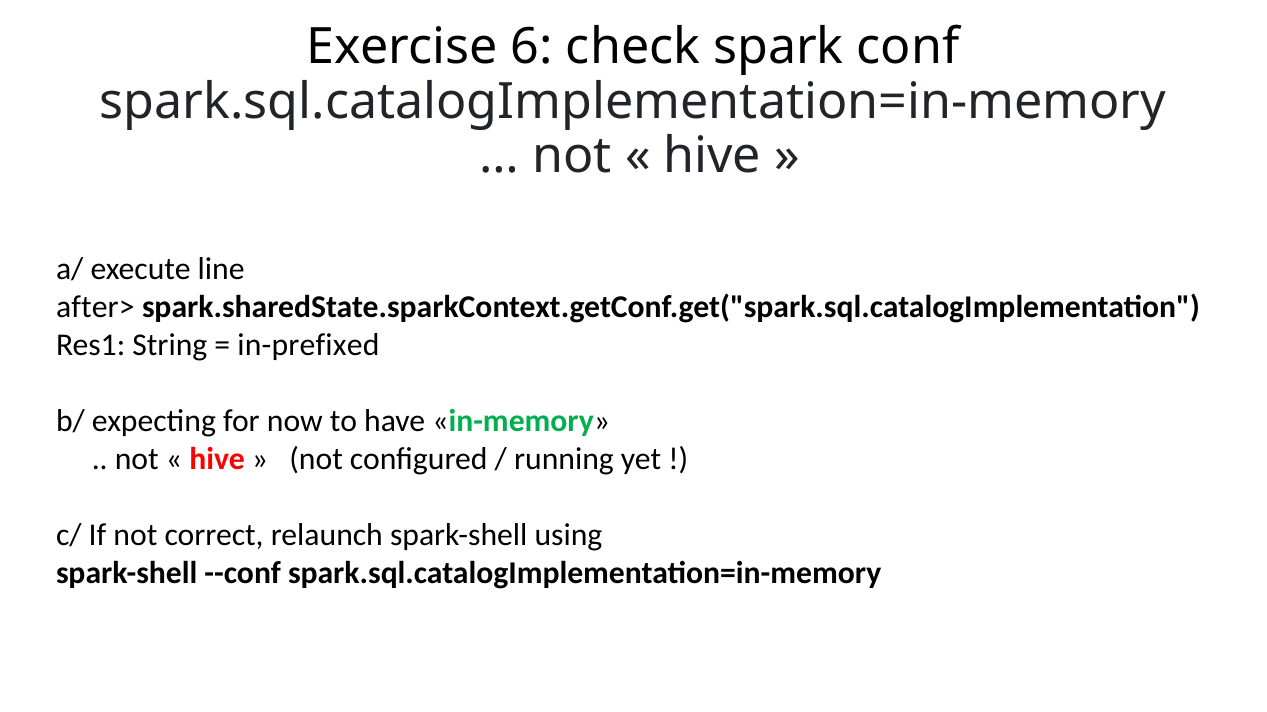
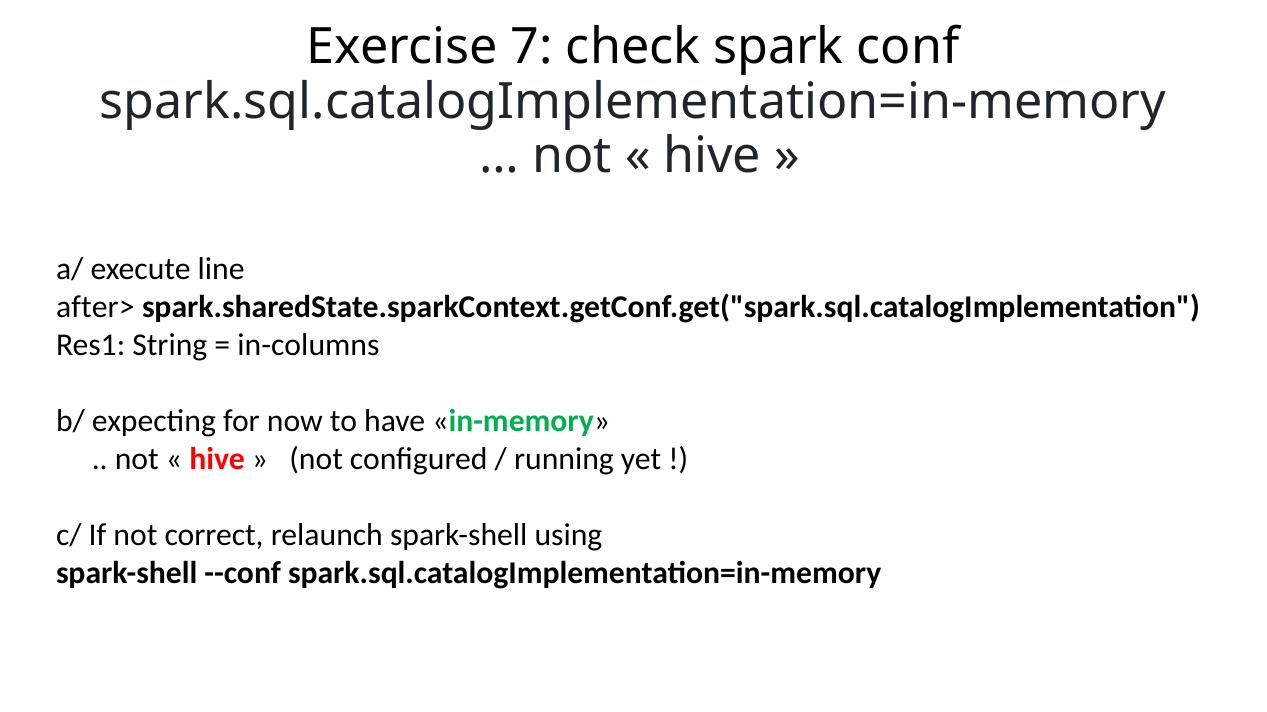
6: 6 -> 7
in-prefixed: in-prefixed -> in-columns
